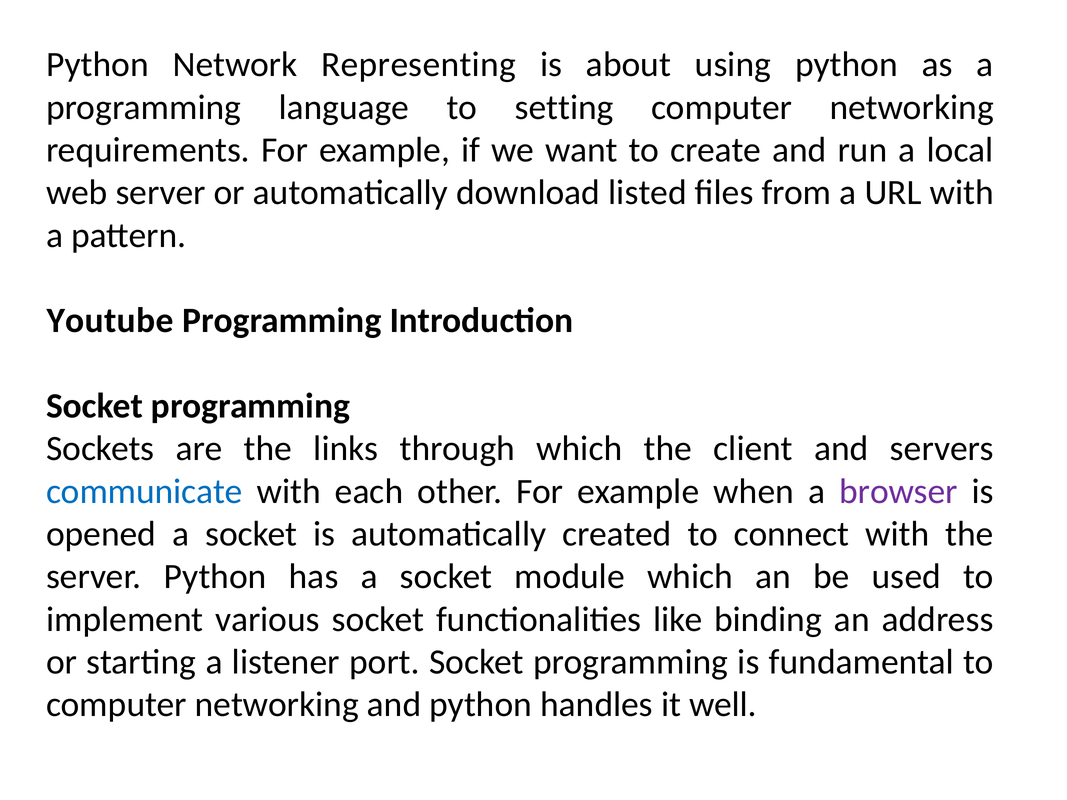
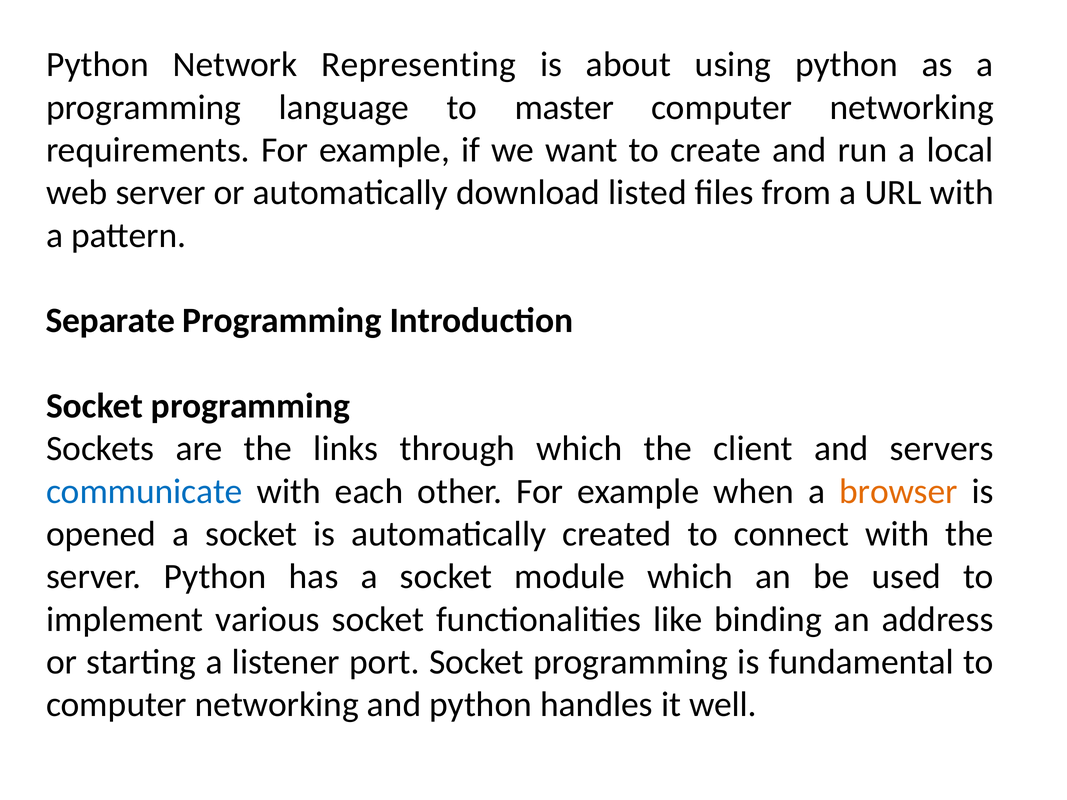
setting: setting -> master
Youtube: Youtube -> Separate
browser colour: purple -> orange
